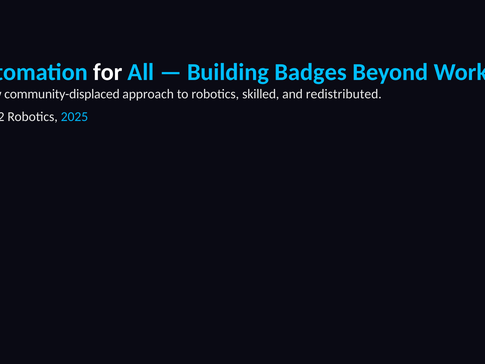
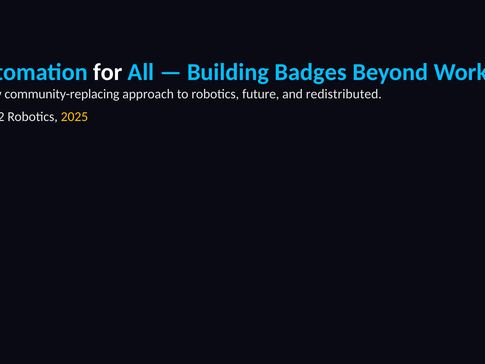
community-displaced: community-displaced -> community-replacing
skilled: skilled -> future
2025 colour: light blue -> yellow
